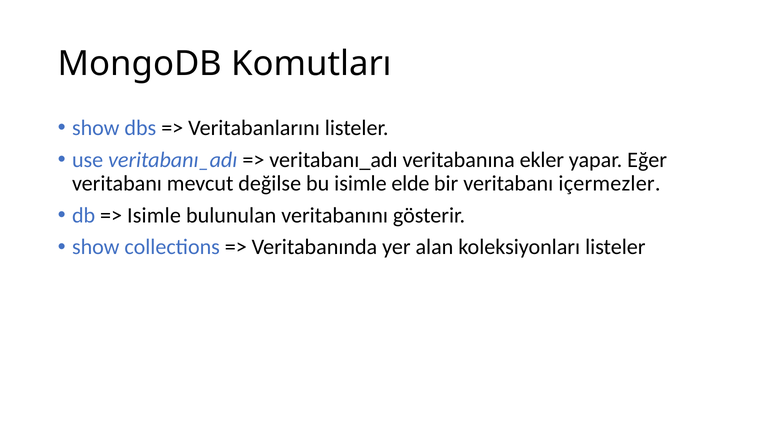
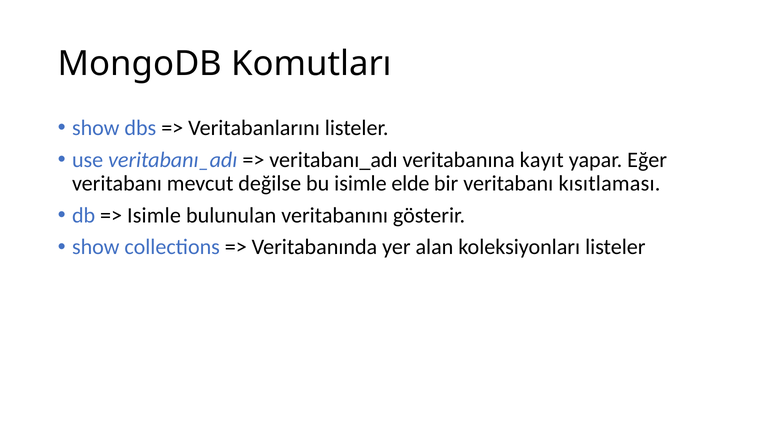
ekler: ekler -> kayıt
içermezler: içermezler -> kısıtlaması
